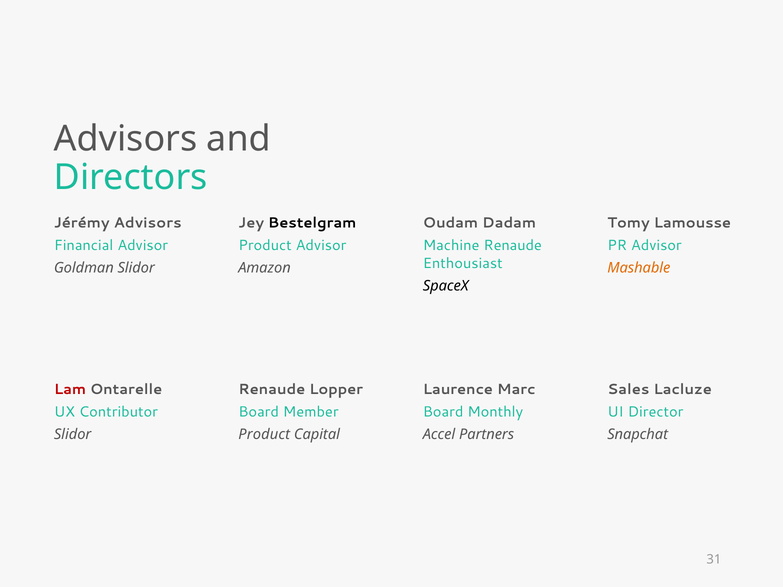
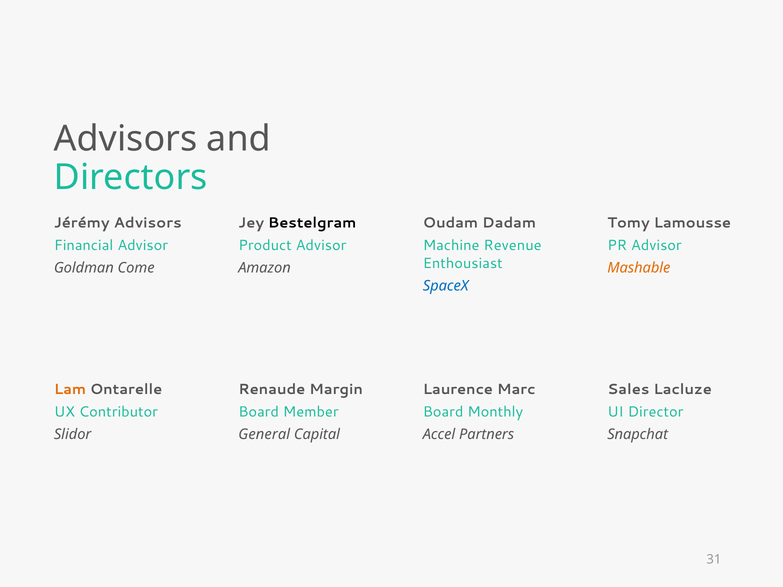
Machine Renaude: Renaude -> Revenue
Goldman Slidor: Slidor -> Come
SpaceX colour: black -> blue
Lam colour: red -> orange
Lopper: Lopper -> Margin
Product at (264, 435): Product -> General
